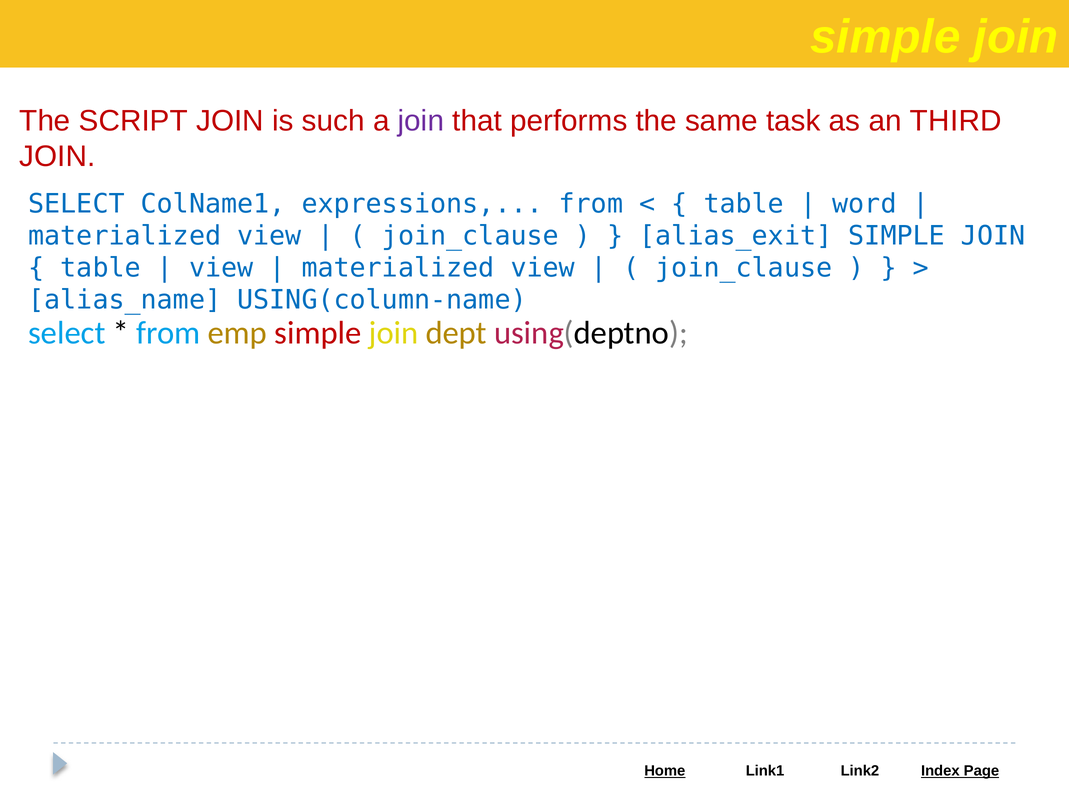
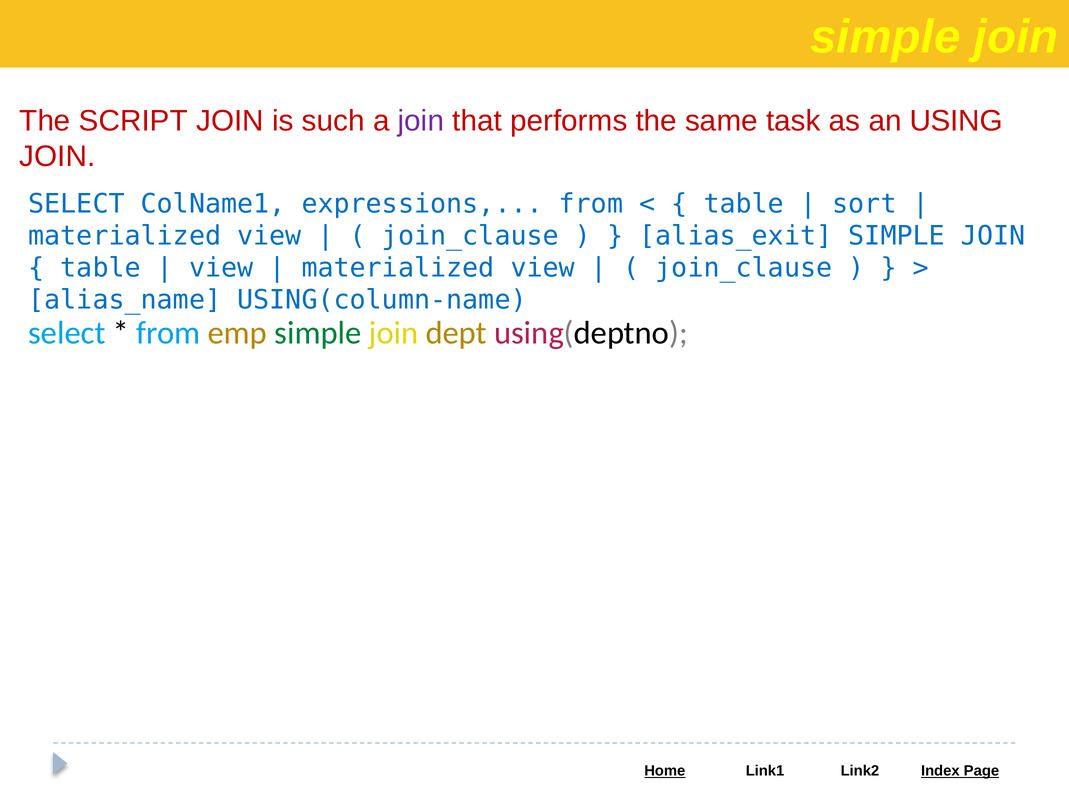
THIRD: THIRD -> USING
word: word -> sort
simple at (318, 333) colour: red -> green
